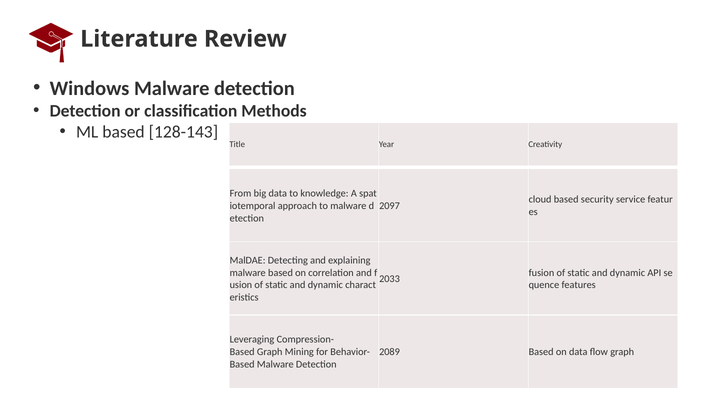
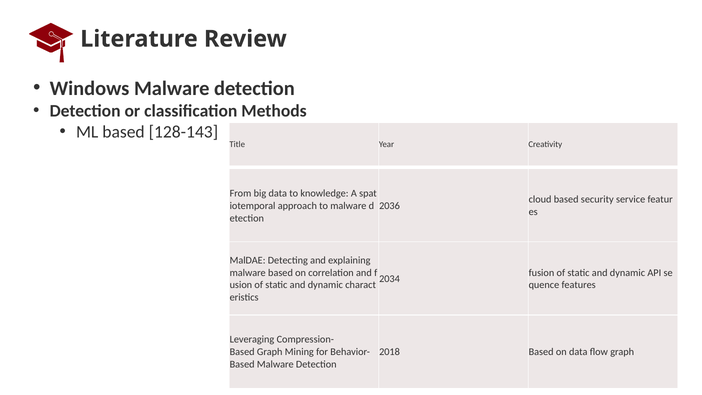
2097: 2097 -> 2036
2033: 2033 -> 2034
2089: 2089 -> 2018
